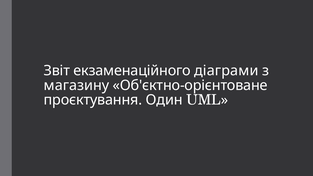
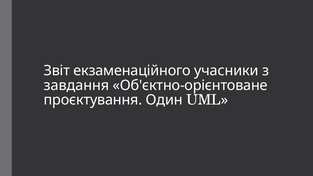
діаграми: діаграми -> учасники
магазину: магазину -> завдання
